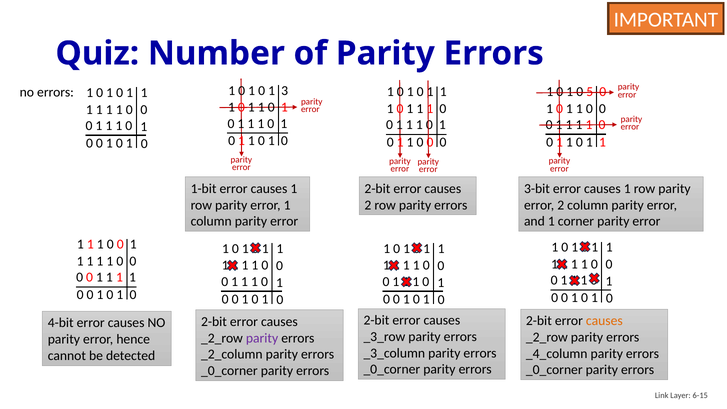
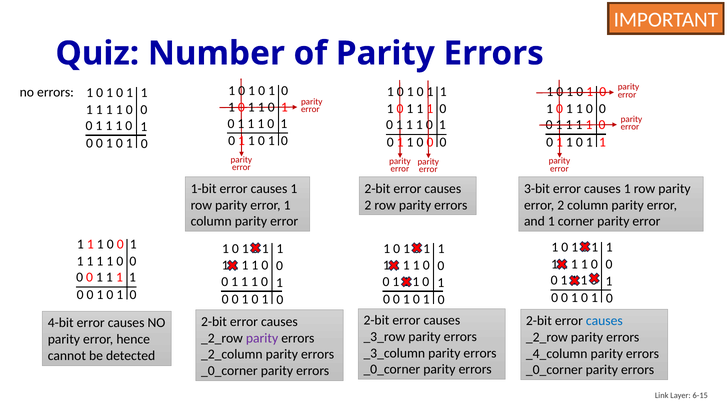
3 at (285, 91): 3 -> 0
5 at (590, 92): 5 -> 1
causes at (604, 321) colour: orange -> blue
